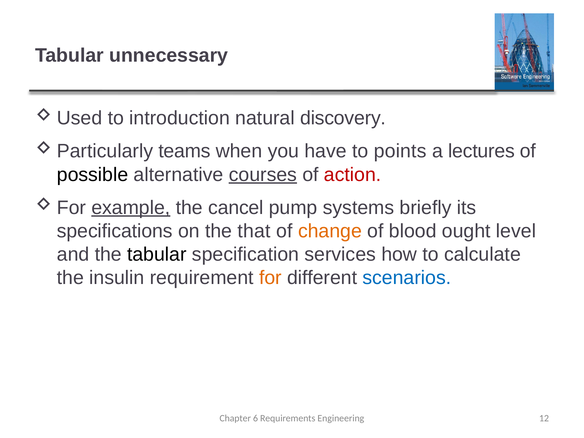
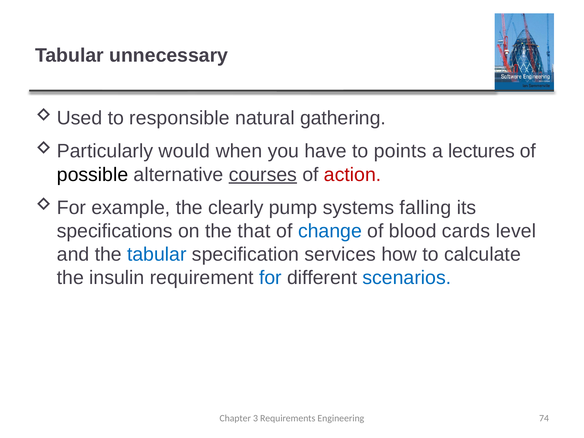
introduction: introduction -> responsible
discovery: discovery -> gathering
teams: teams -> would
example underline: present -> none
cancel: cancel -> clearly
briefly: briefly -> falling
change colour: orange -> blue
ought: ought -> cards
tabular at (157, 254) colour: black -> blue
for colour: orange -> blue
6: 6 -> 3
12: 12 -> 74
